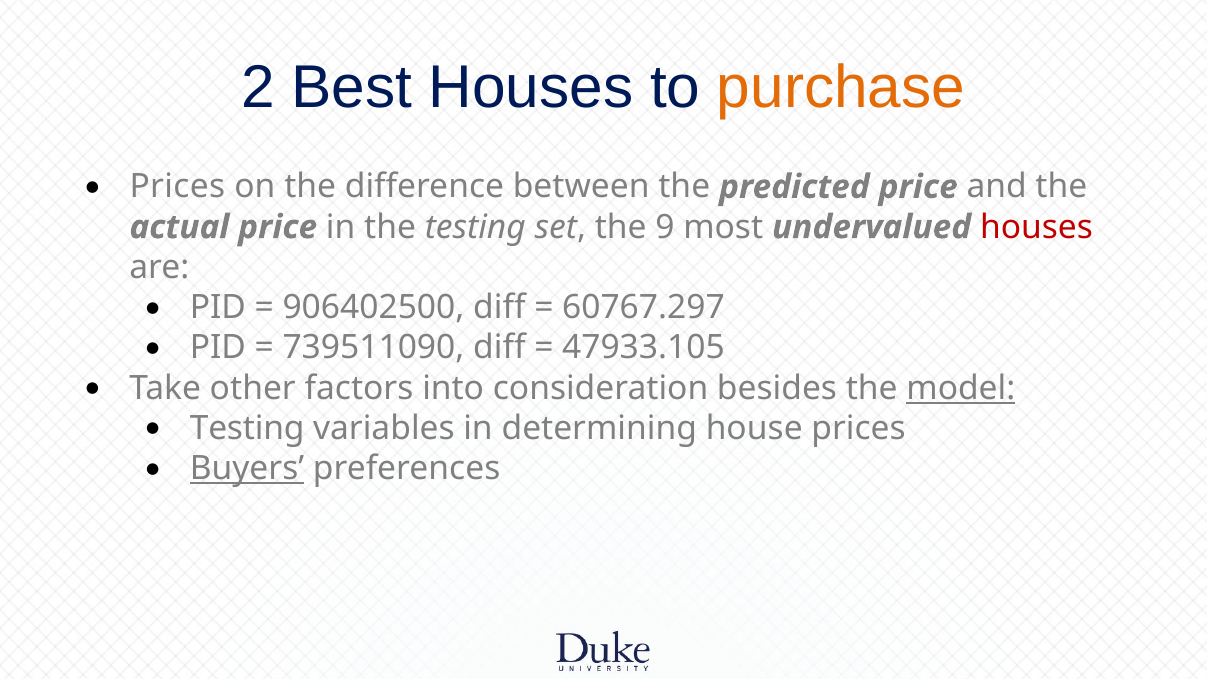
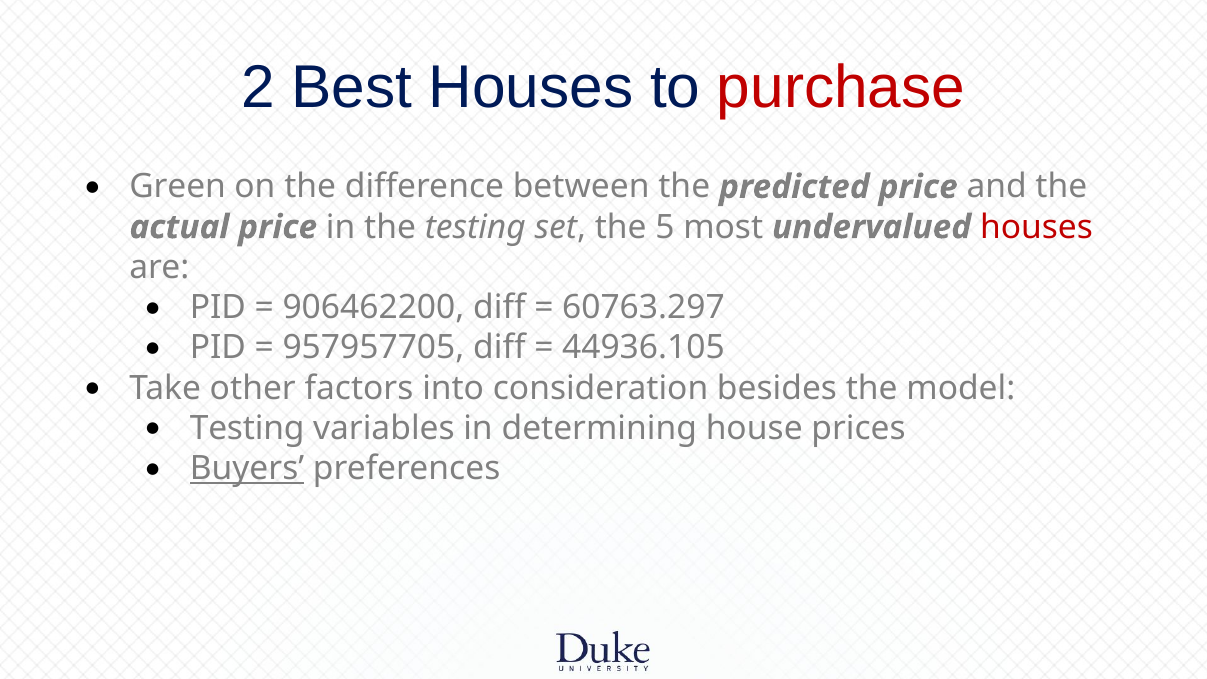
purchase colour: orange -> red
Prices at (177, 187): Prices -> Green
9: 9 -> 5
906402500: 906402500 -> 906462200
60767.297: 60767.297 -> 60763.297
739511090: 739511090 -> 957957705
47933.105: 47933.105 -> 44936.105
model underline: present -> none
